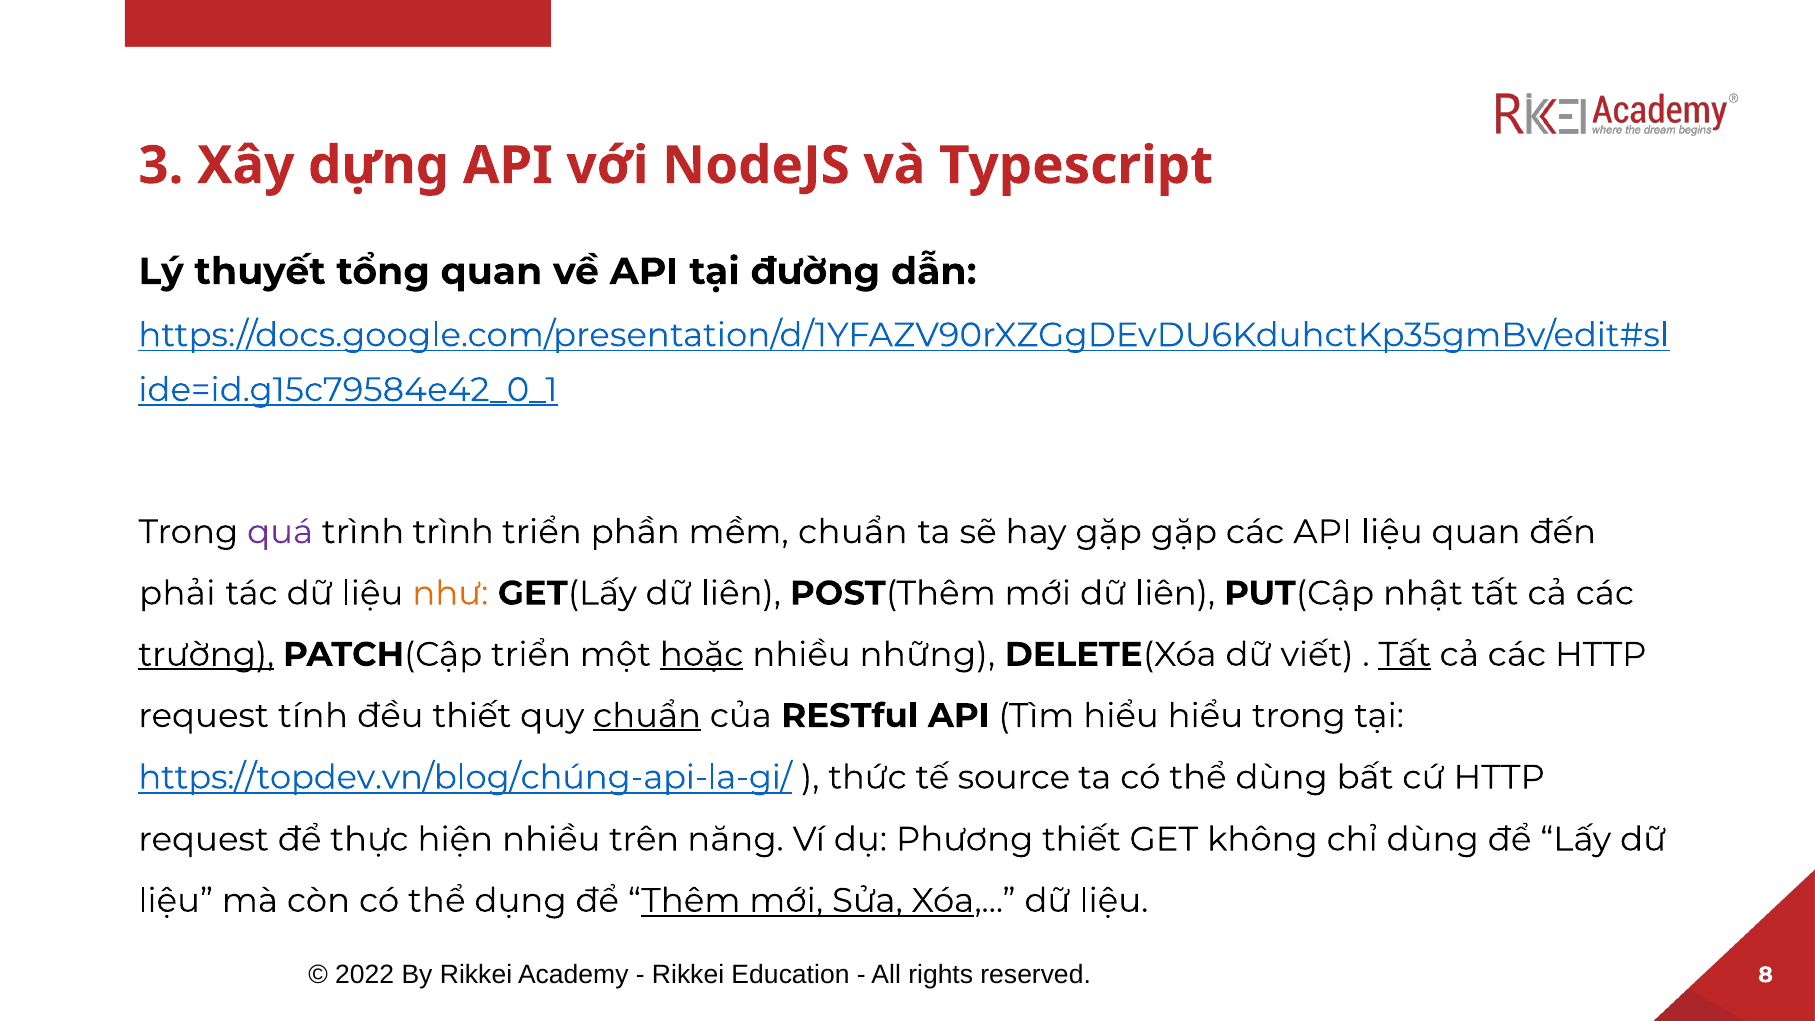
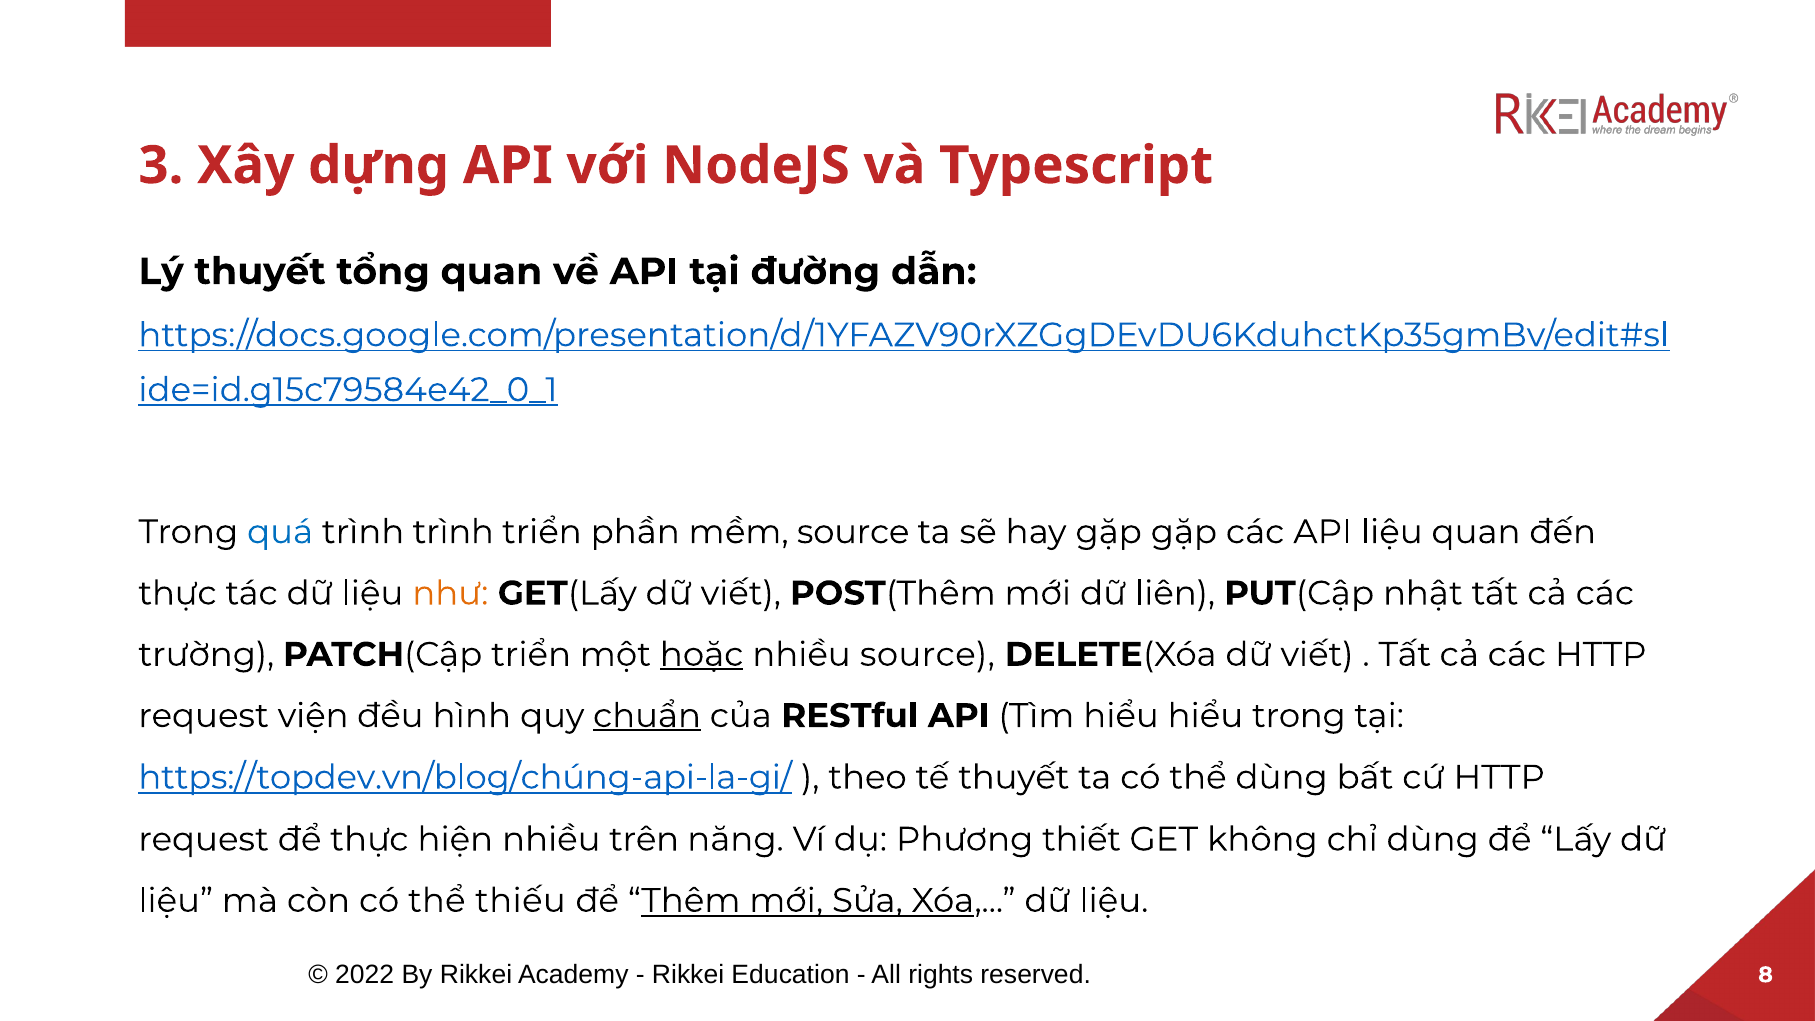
quá colour: purple -> blue
mềm chuẩn: chuẩn -> source
phải at (177, 593): phải -> thực
GET(Lấy dữ liên: liên -> viết
trường underline: present -> none
nhiều những: những -> source
Tất at (1405, 654) underline: present -> none
tính: tính -> viện
đều thiết: thiết -> hình
thức: thức -> theo
tế source: source -> thuyết
dụng: dụng -> thiếu
